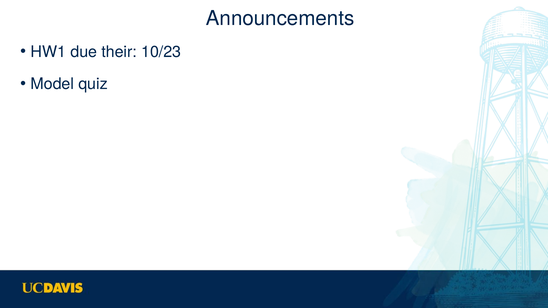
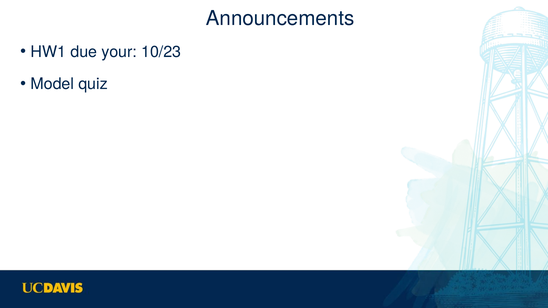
their: their -> your
